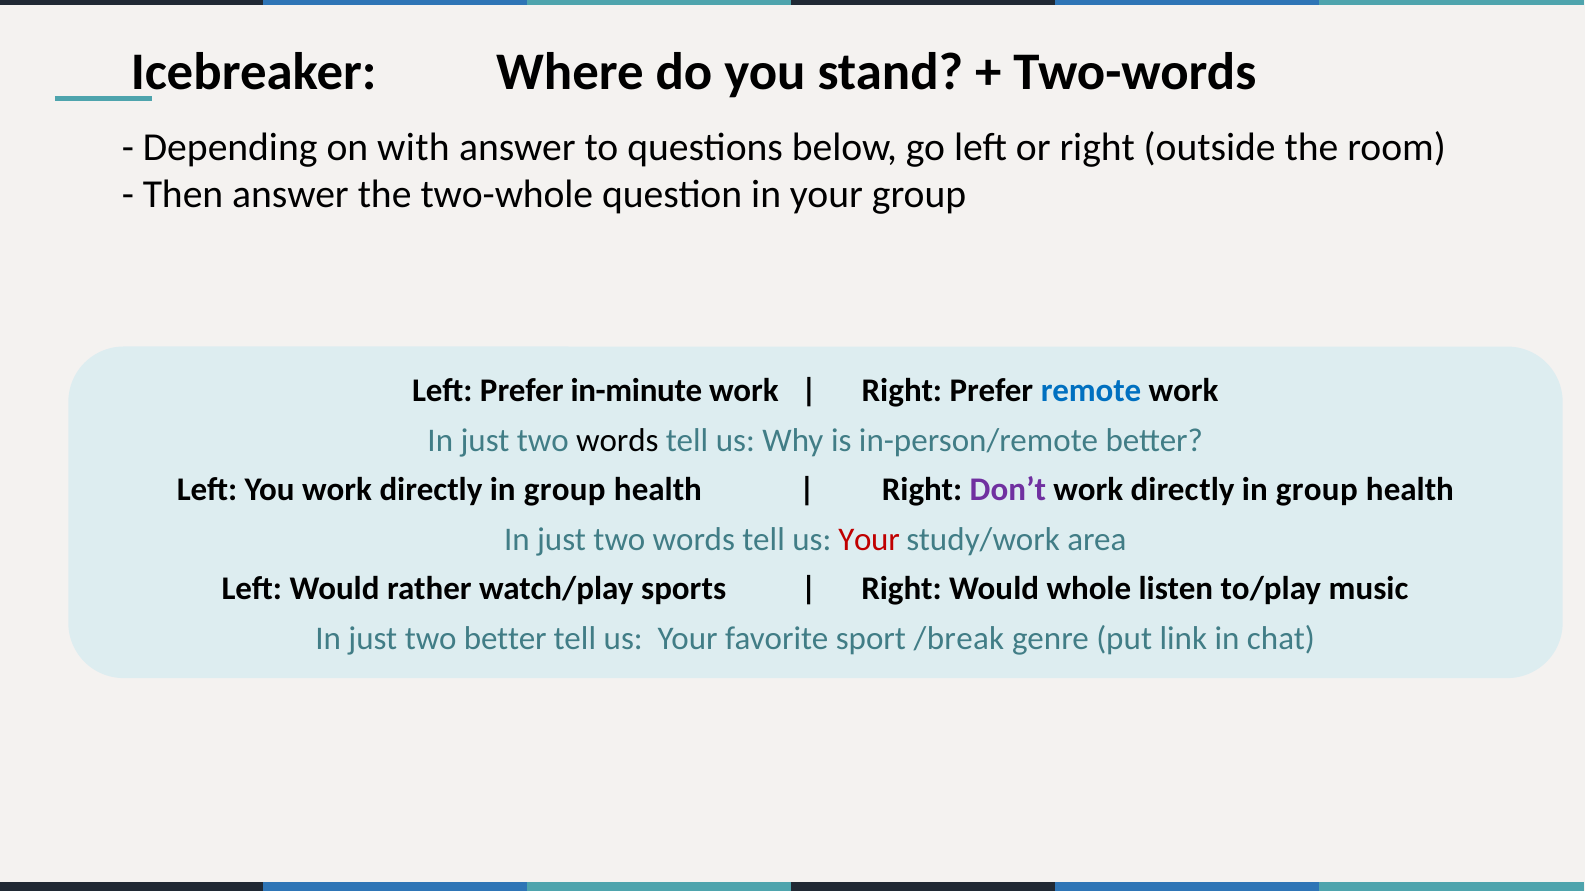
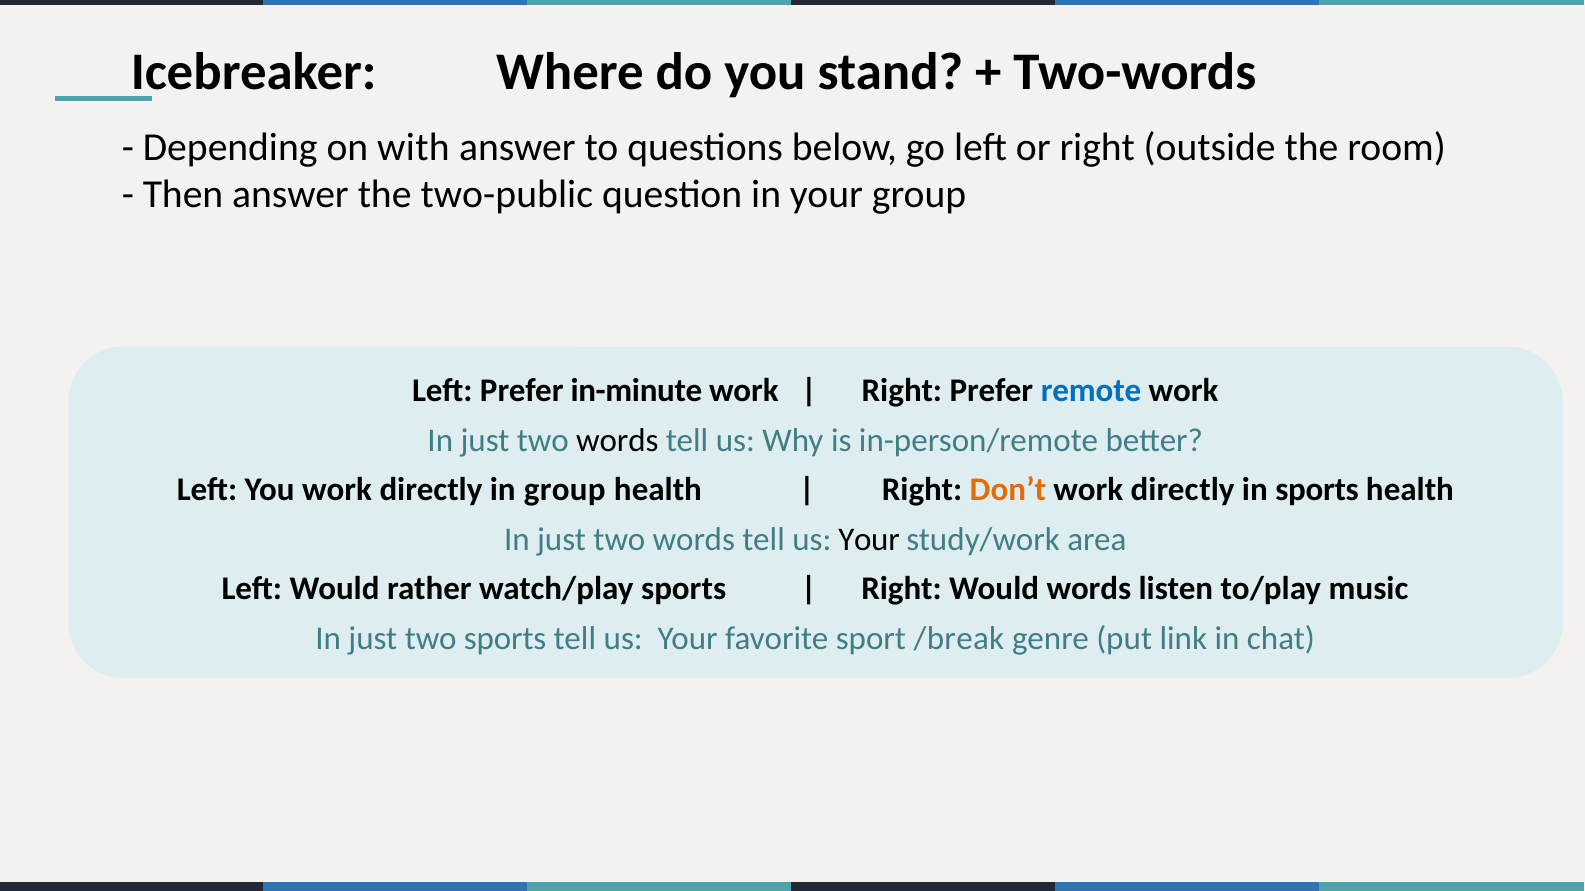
two-whole: two-whole -> two-public
Don’t colour: purple -> orange
group at (1317, 490): group -> sports
Your at (869, 540) colour: red -> black
Would whole: whole -> words
two better: better -> sports
